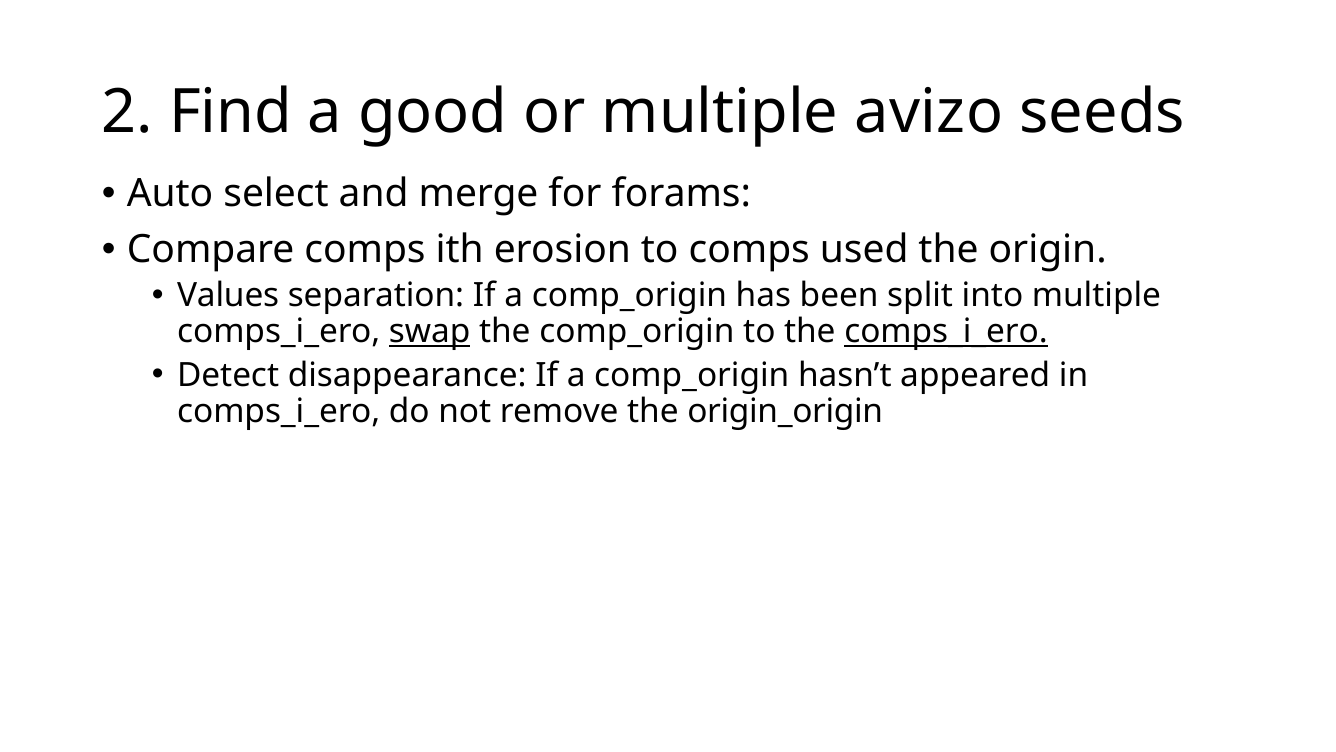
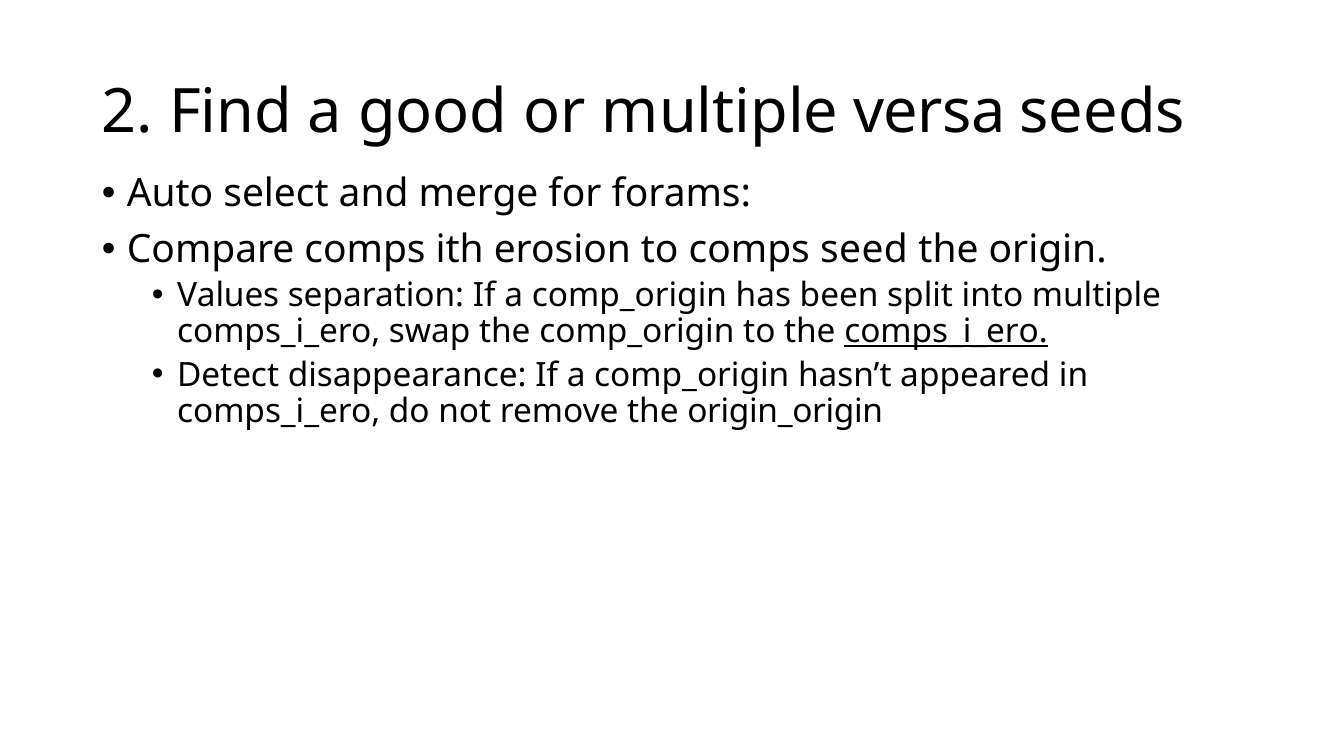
avizo: avizo -> versa
used: used -> seed
swap underline: present -> none
